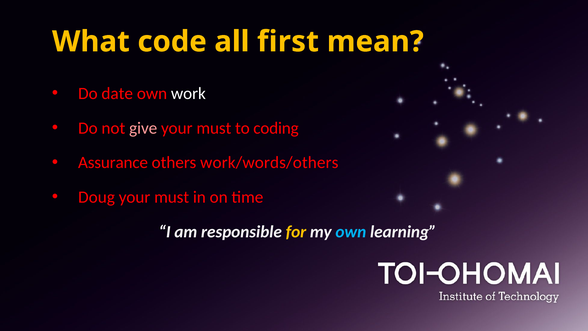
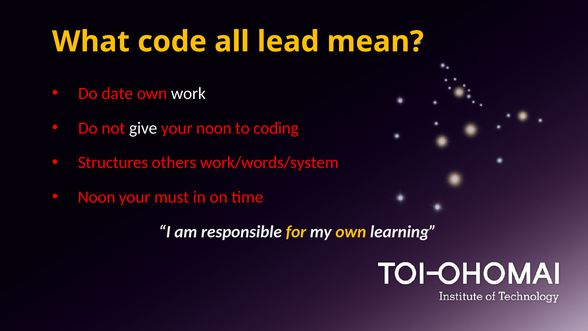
first: first -> lead
give colour: pink -> white
must at (214, 128): must -> noon
Assurance: Assurance -> Structures
work/words/others: work/words/others -> work/words/system
Doug at (97, 197): Doug -> Noon
own at (351, 232) colour: light blue -> yellow
